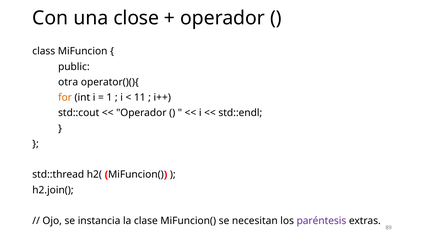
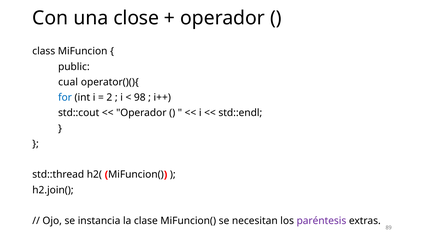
otra: otra -> cual
for colour: orange -> blue
1: 1 -> 2
11: 11 -> 98
